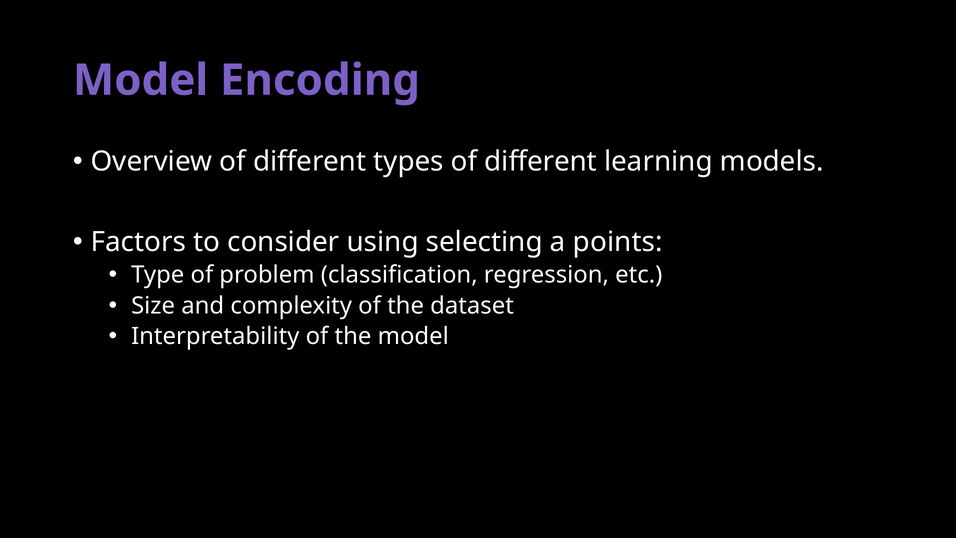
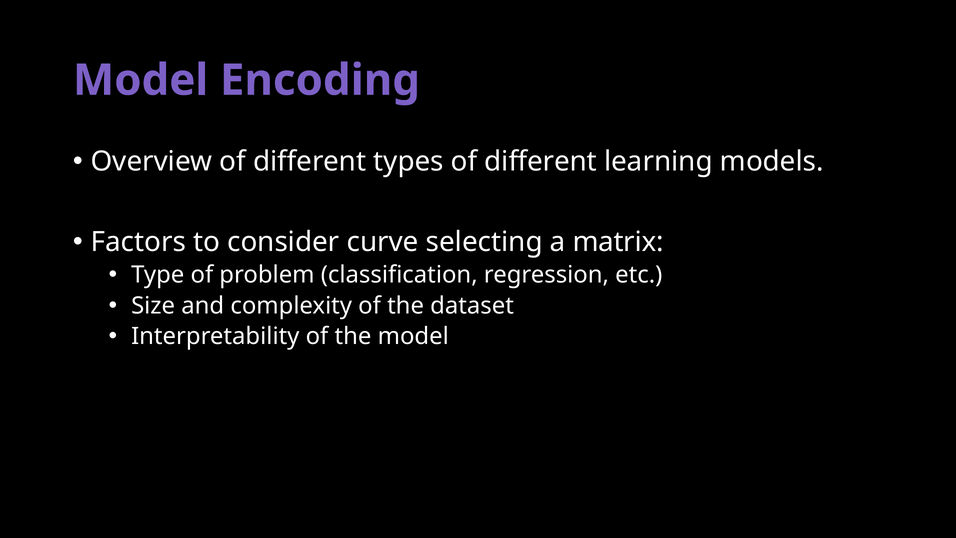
using: using -> curve
points: points -> matrix
